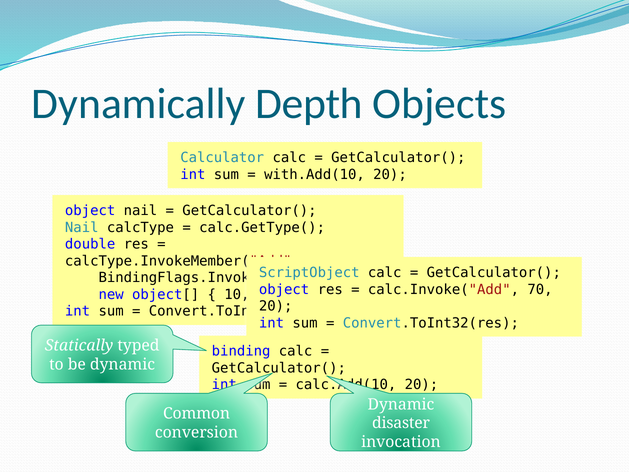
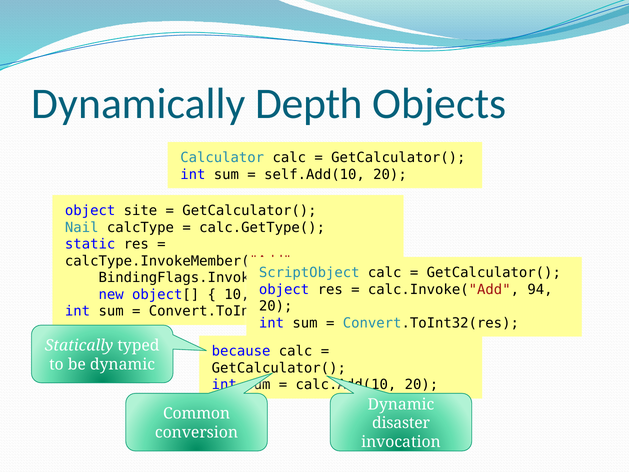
with.Add(10: with.Add(10 -> self.Add(10
object nail: nail -> site
double: double -> static
70: 70 -> 94
binding: binding -> because
